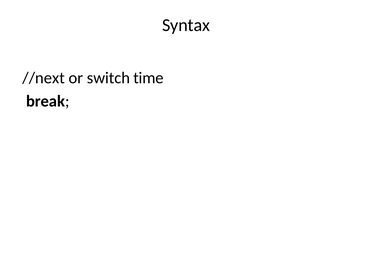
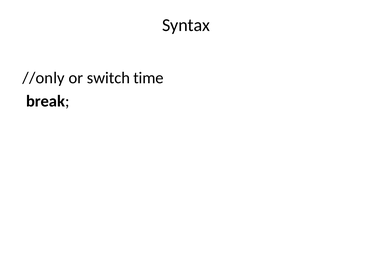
//next: //next -> //only
